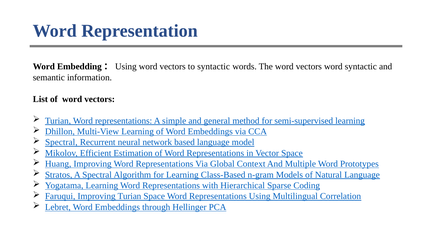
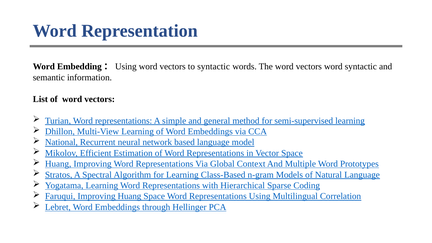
Spectral at (61, 142): Spectral -> National
Improving Turian: Turian -> Huang
